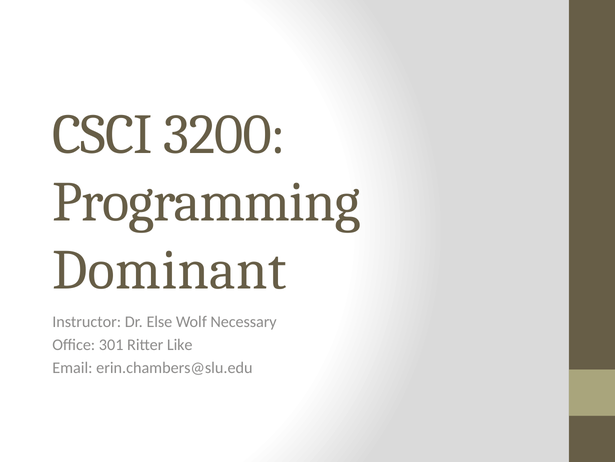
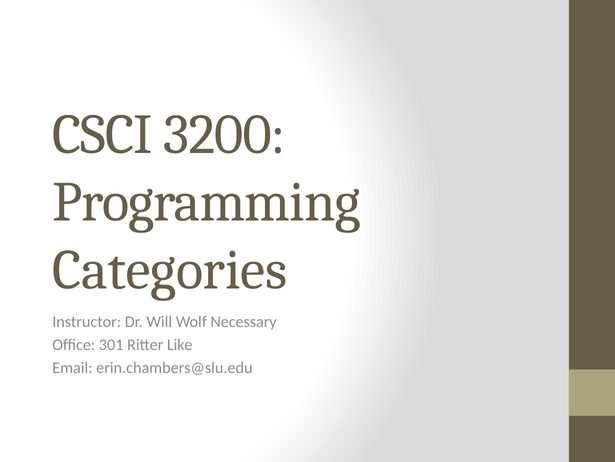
Dominant: Dominant -> Categories
Else: Else -> Will
